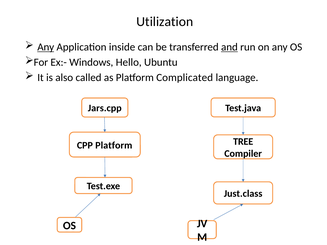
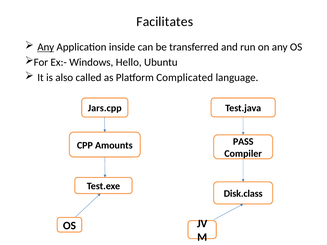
Utilization: Utilization -> Facilitates
and underline: present -> none
TREE: TREE -> PASS
CPP Platform: Platform -> Amounts
Just.class: Just.class -> Disk.class
